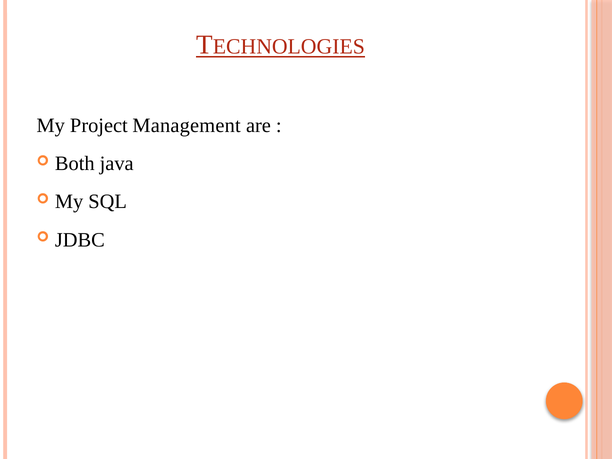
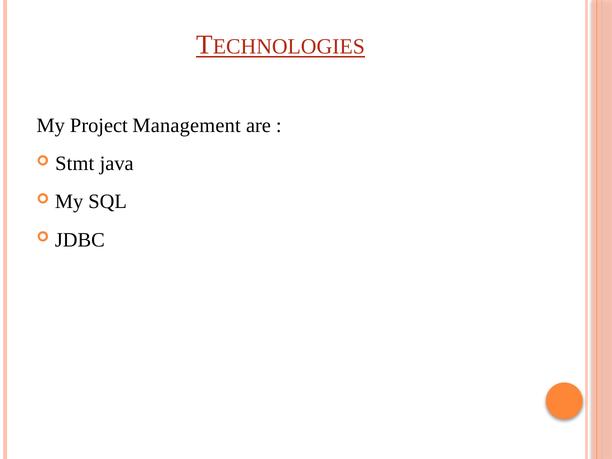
Both: Both -> Stmt
